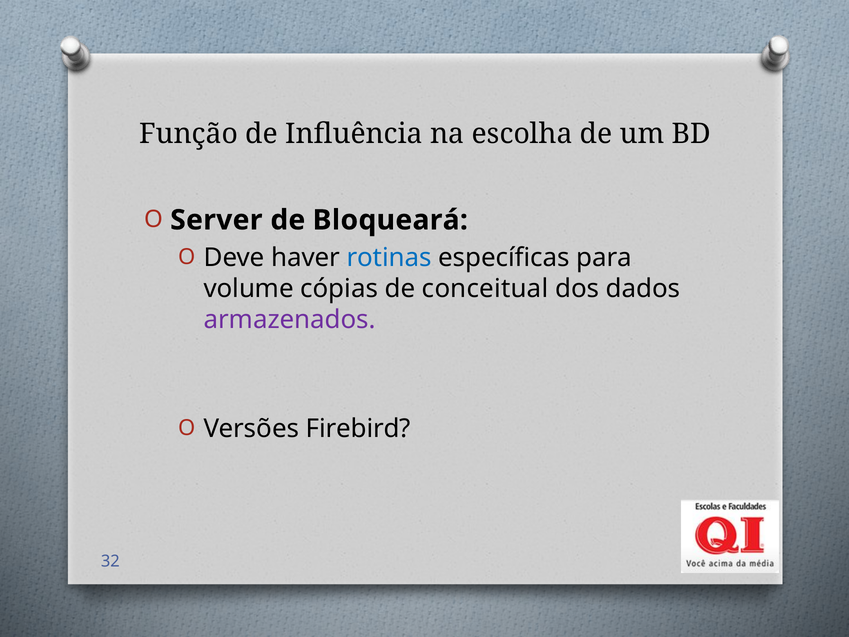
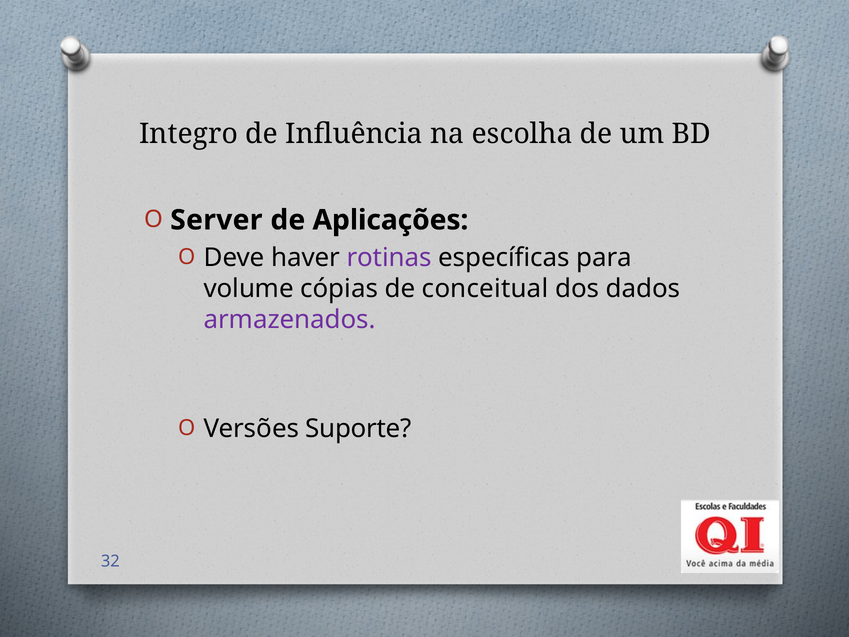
Função: Função -> Integro
Bloqueará: Bloqueará -> Aplicações
rotinas colour: blue -> purple
Firebird: Firebird -> Suporte
